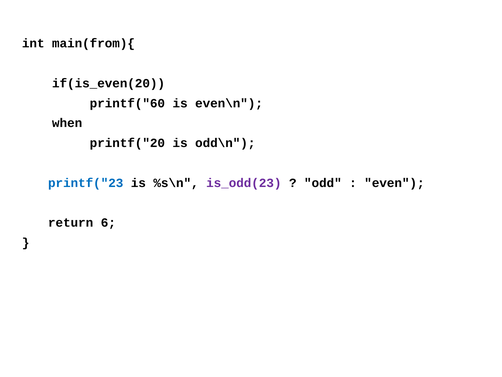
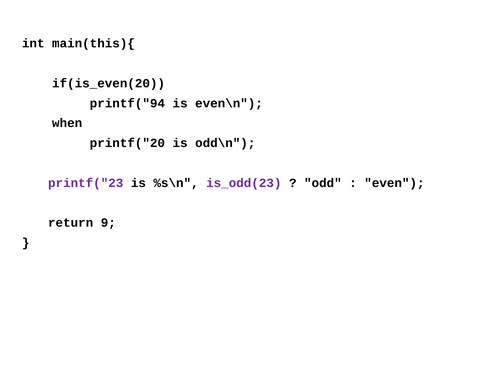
main(from){: main(from){ -> main(this){
printf("60: printf("60 -> printf("94
printf("23 colour: blue -> purple
6: 6 -> 9
